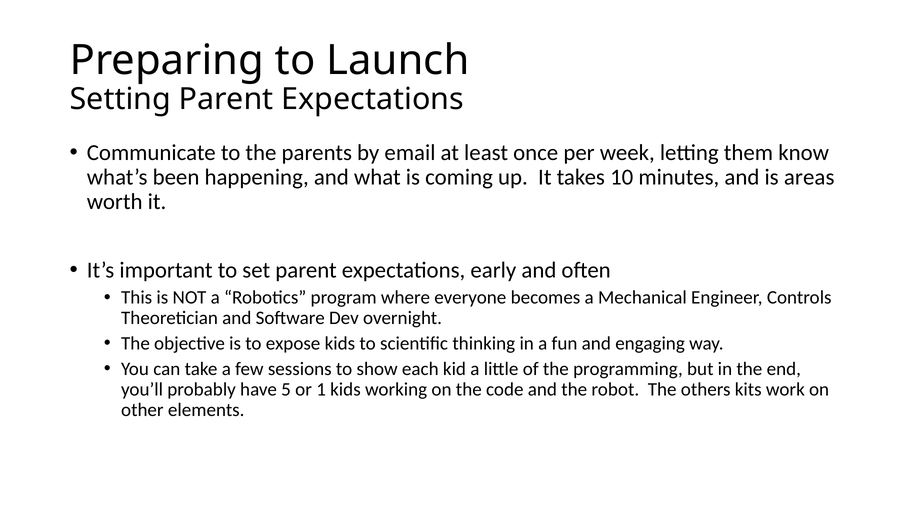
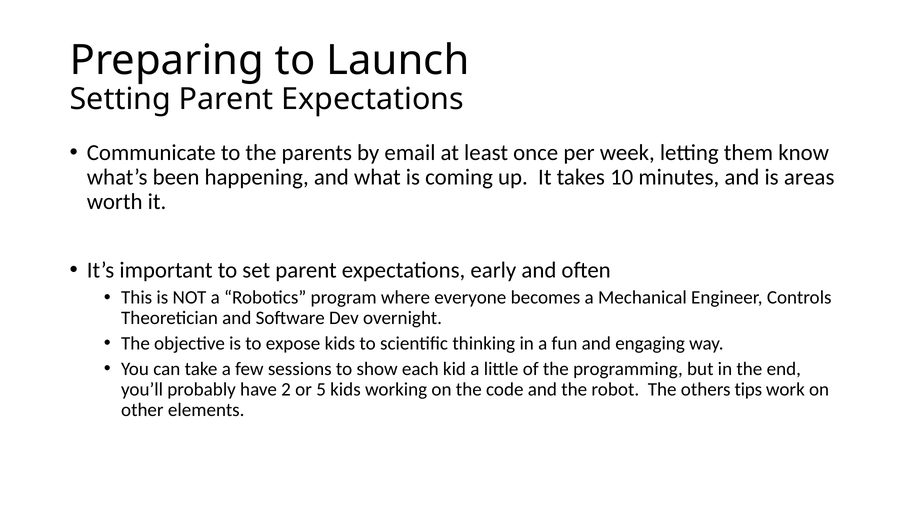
5: 5 -> 2
1: 1 -> 5
kits: kits -> tips
